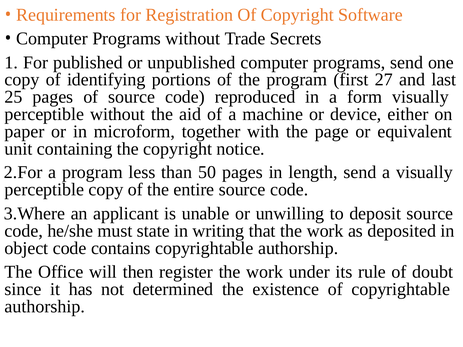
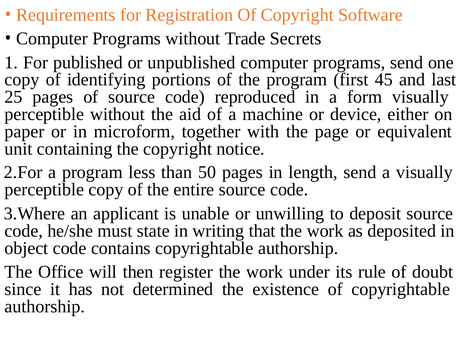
27: 27 -> 45
